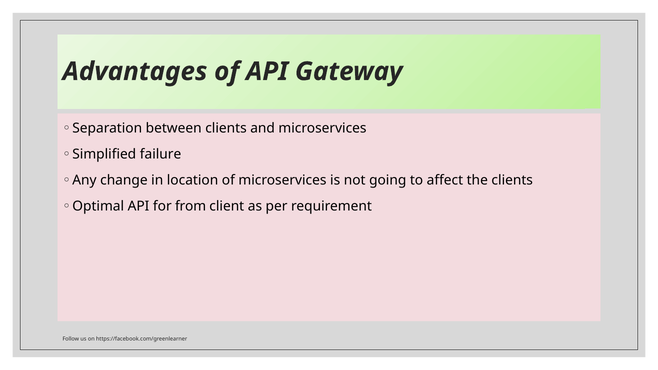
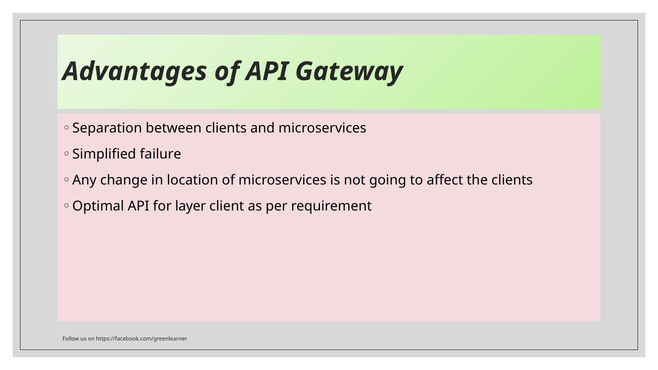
from: from -> layer
